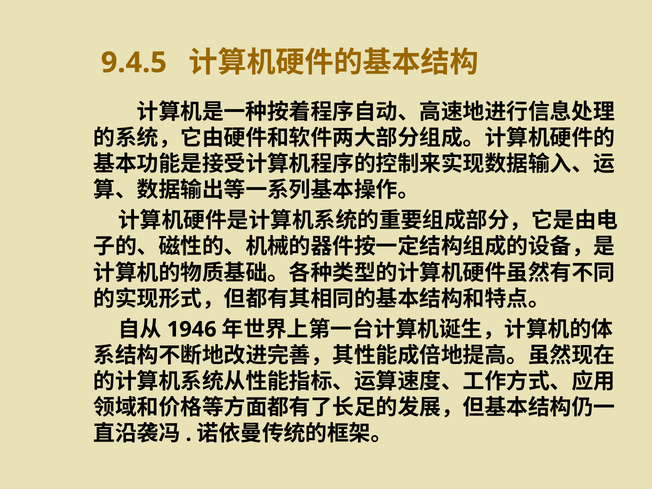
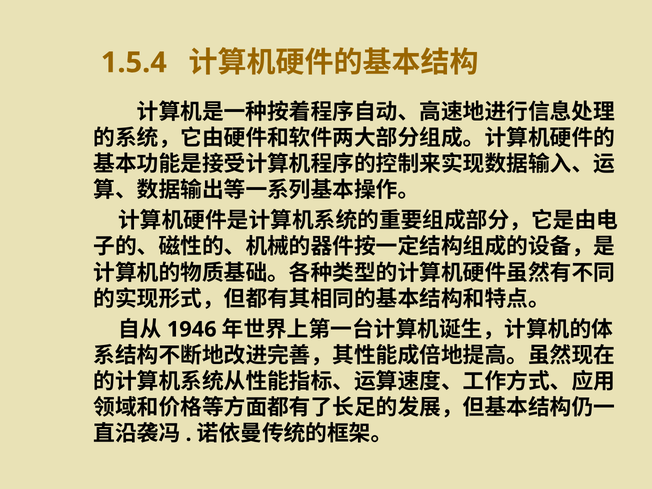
9.4.5: 9.4.5 -> 1.5.4
